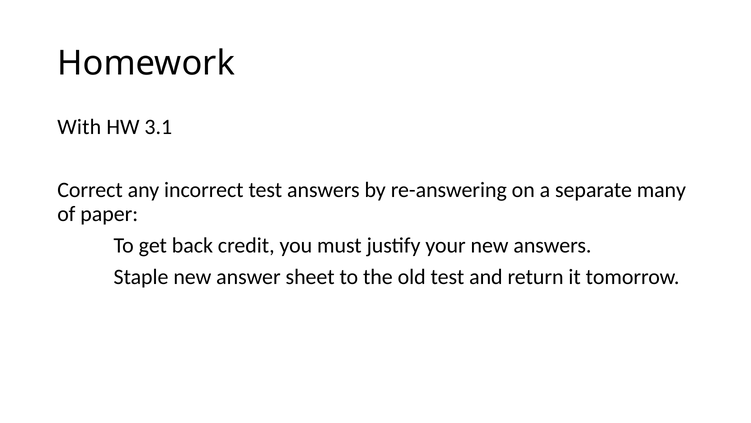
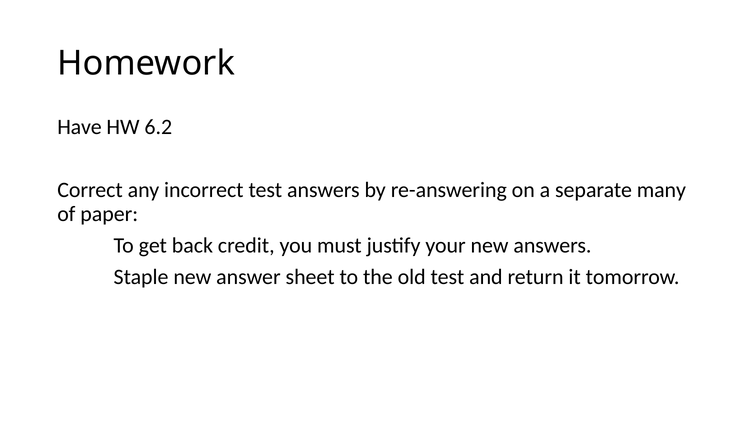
With: With -> Have
3.1: 3.1 -> 6.2
